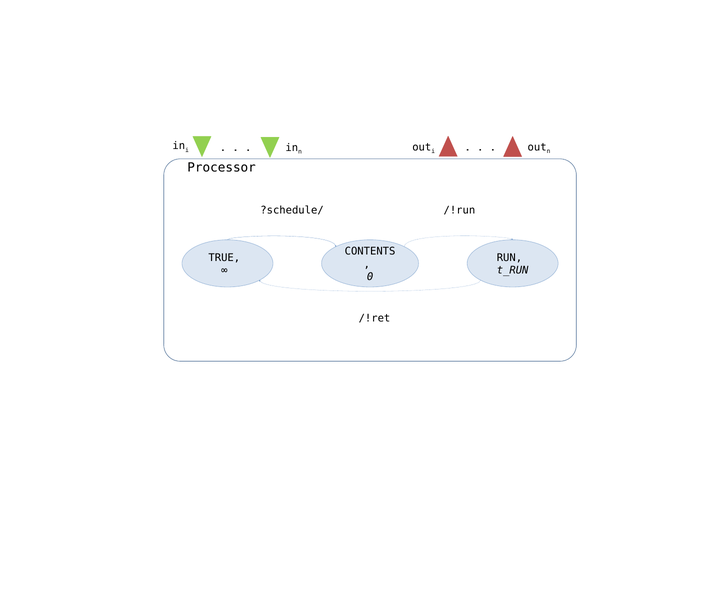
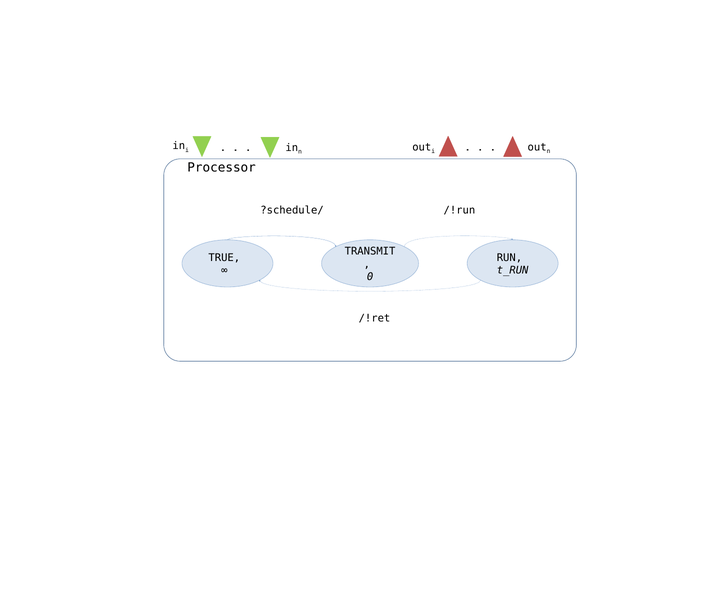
CONTENTS: CONTENTS -> TRANSMIT
